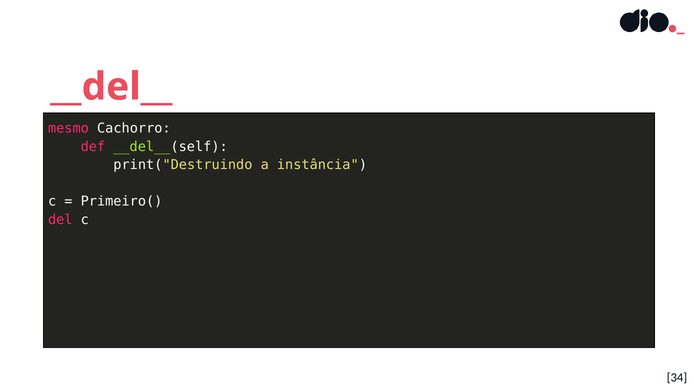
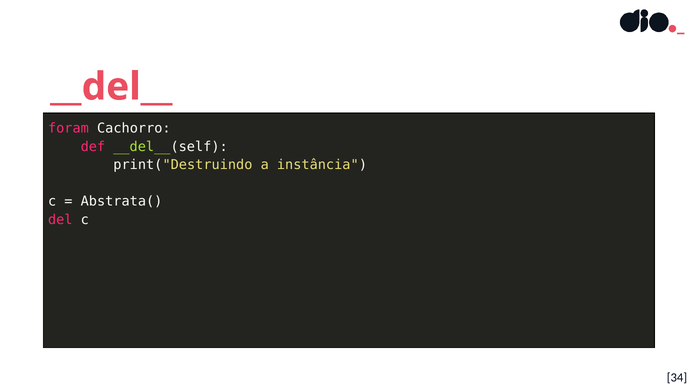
mesmo: mesmo -> foram
Primeiro(: Primeiro( -> Abstrata(
